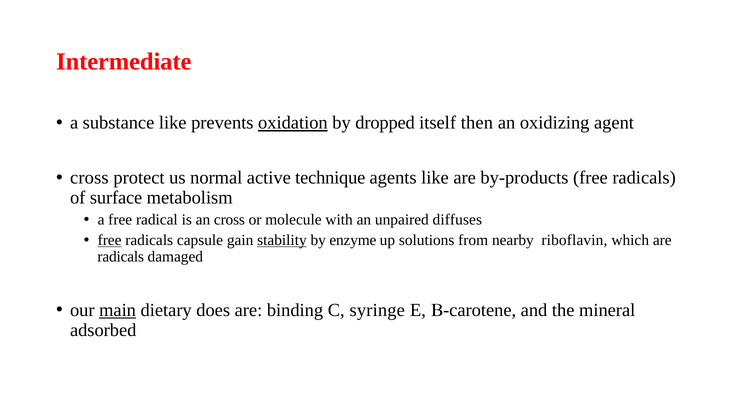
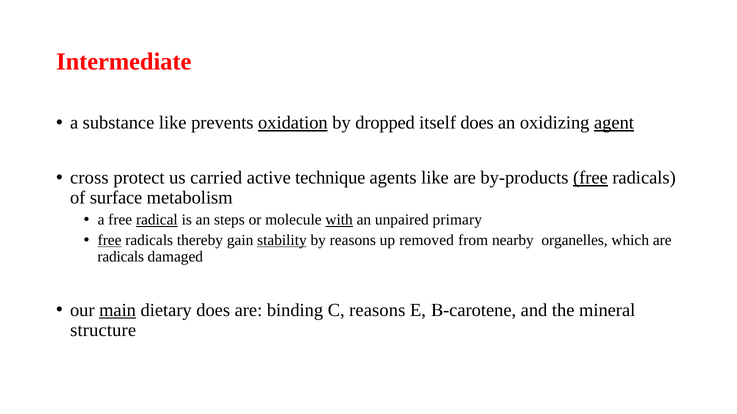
itself then: then -> does
agent underline: none -> present
normal: normal -> carried
free at (590, 178) underline: none -> present
radical underline: none -> present
an cross: cross -> steps
with underline: none -> present
diffuses: diffuses -> primary
capsule: capsule -> thereby
by enzyme: enzyme -> reasons
solutions: solutions -> removed
riboflavin: riboflavin -> organelles
C syringe: syringe -> reasons
adsorbed: adsorbed -> structure
